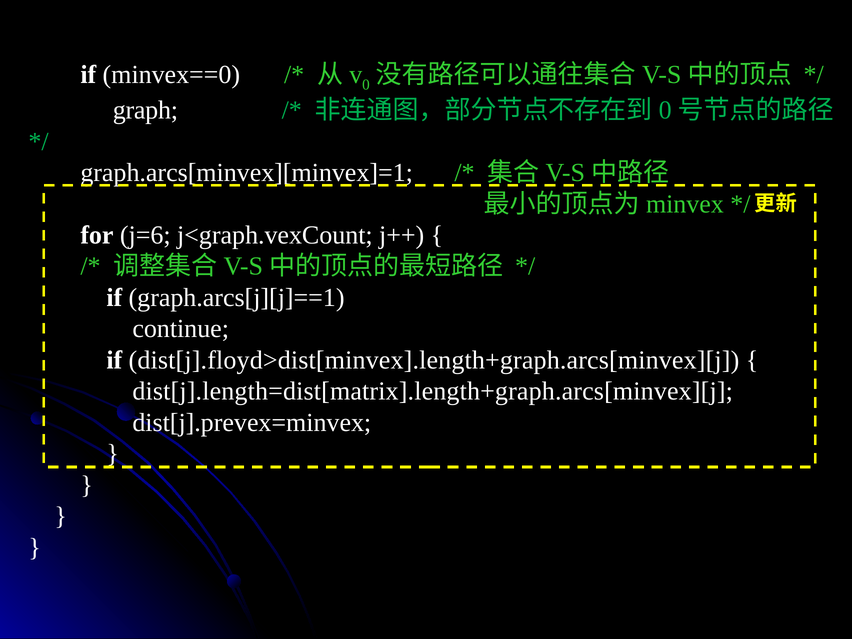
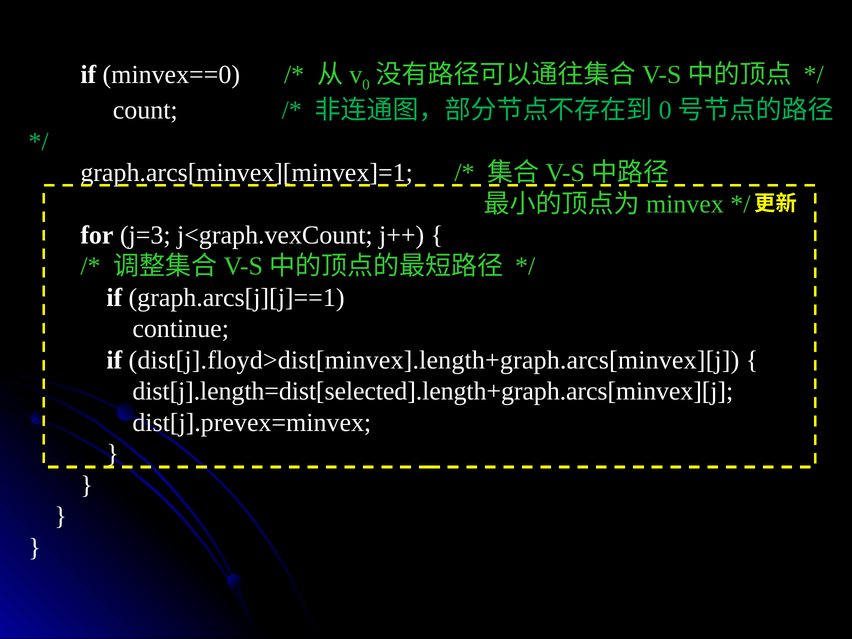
graph: graph -> count
j=6: j=6 -> j=3
dist[j].length=dist[matrix].length+graph.arcs[minvex][j: dist[j].length=dist[matrix].length+graph.arcs[minvex][j -> dist[j].length=dist[selected].length+graph.arcs[minvex][j
